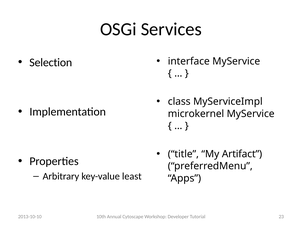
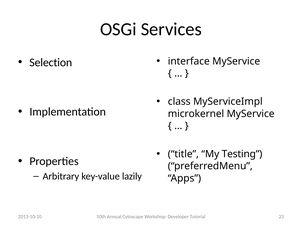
Artifact: Artifact -> Testing
least: least -> lazily
